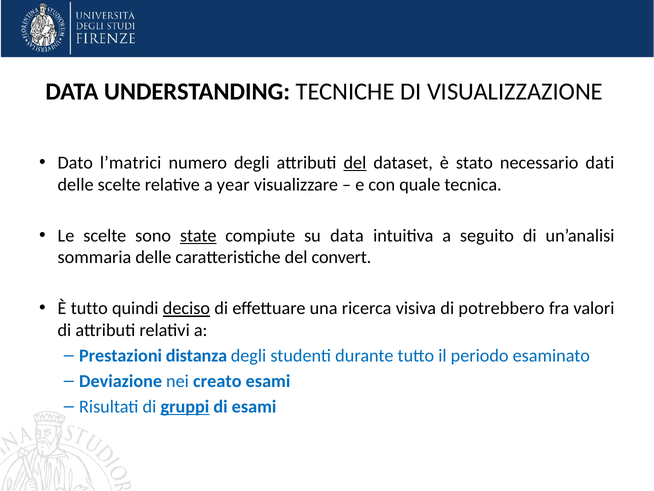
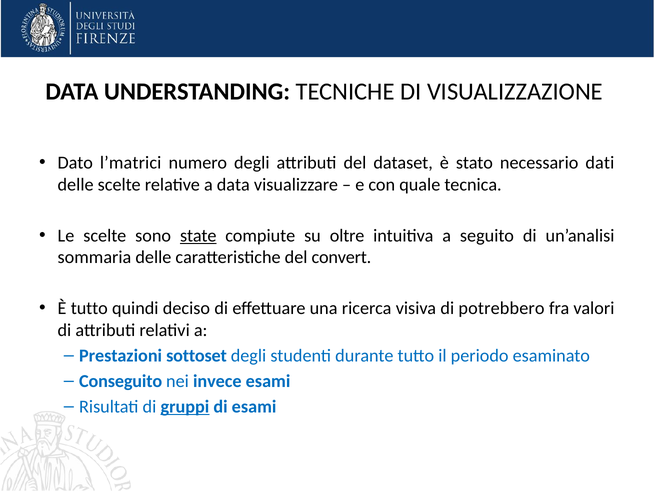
del at (355, 163) underline: present -> none
a year: year -> data
su data: data -> oltre
deciso underline: present -> none
distanza: distanza -> sottoset
Deviazione: Deviazione -> Conseguito
creato: creato -> invece
